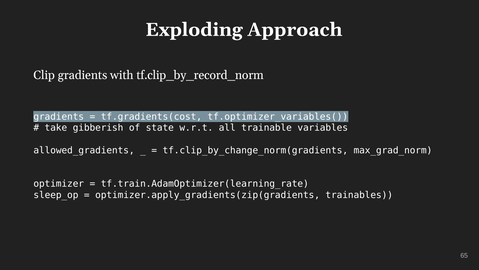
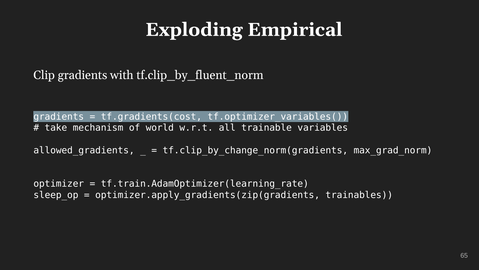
Approach: Approach -> Empirical
tf.clip_by_record_norm: tf.clip_by_record_norm -> tf.clip_by_fluent_norm
gibberish: gibberish -> mechanism
state: state -> world
